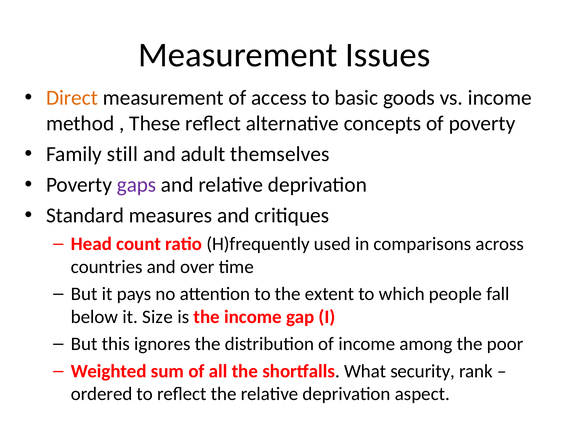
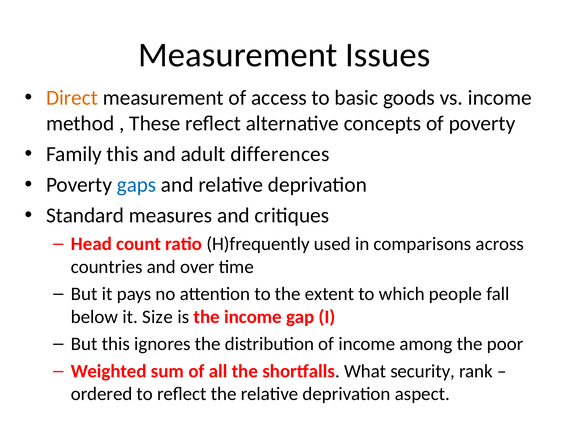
Family still: still -> this
themselves: themselves -> differences
gaps colour: purple -> blue
